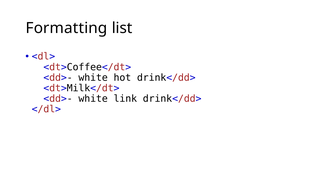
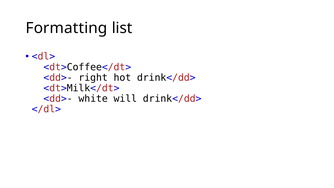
white at (93, 78): white -> right
link: link -> will
